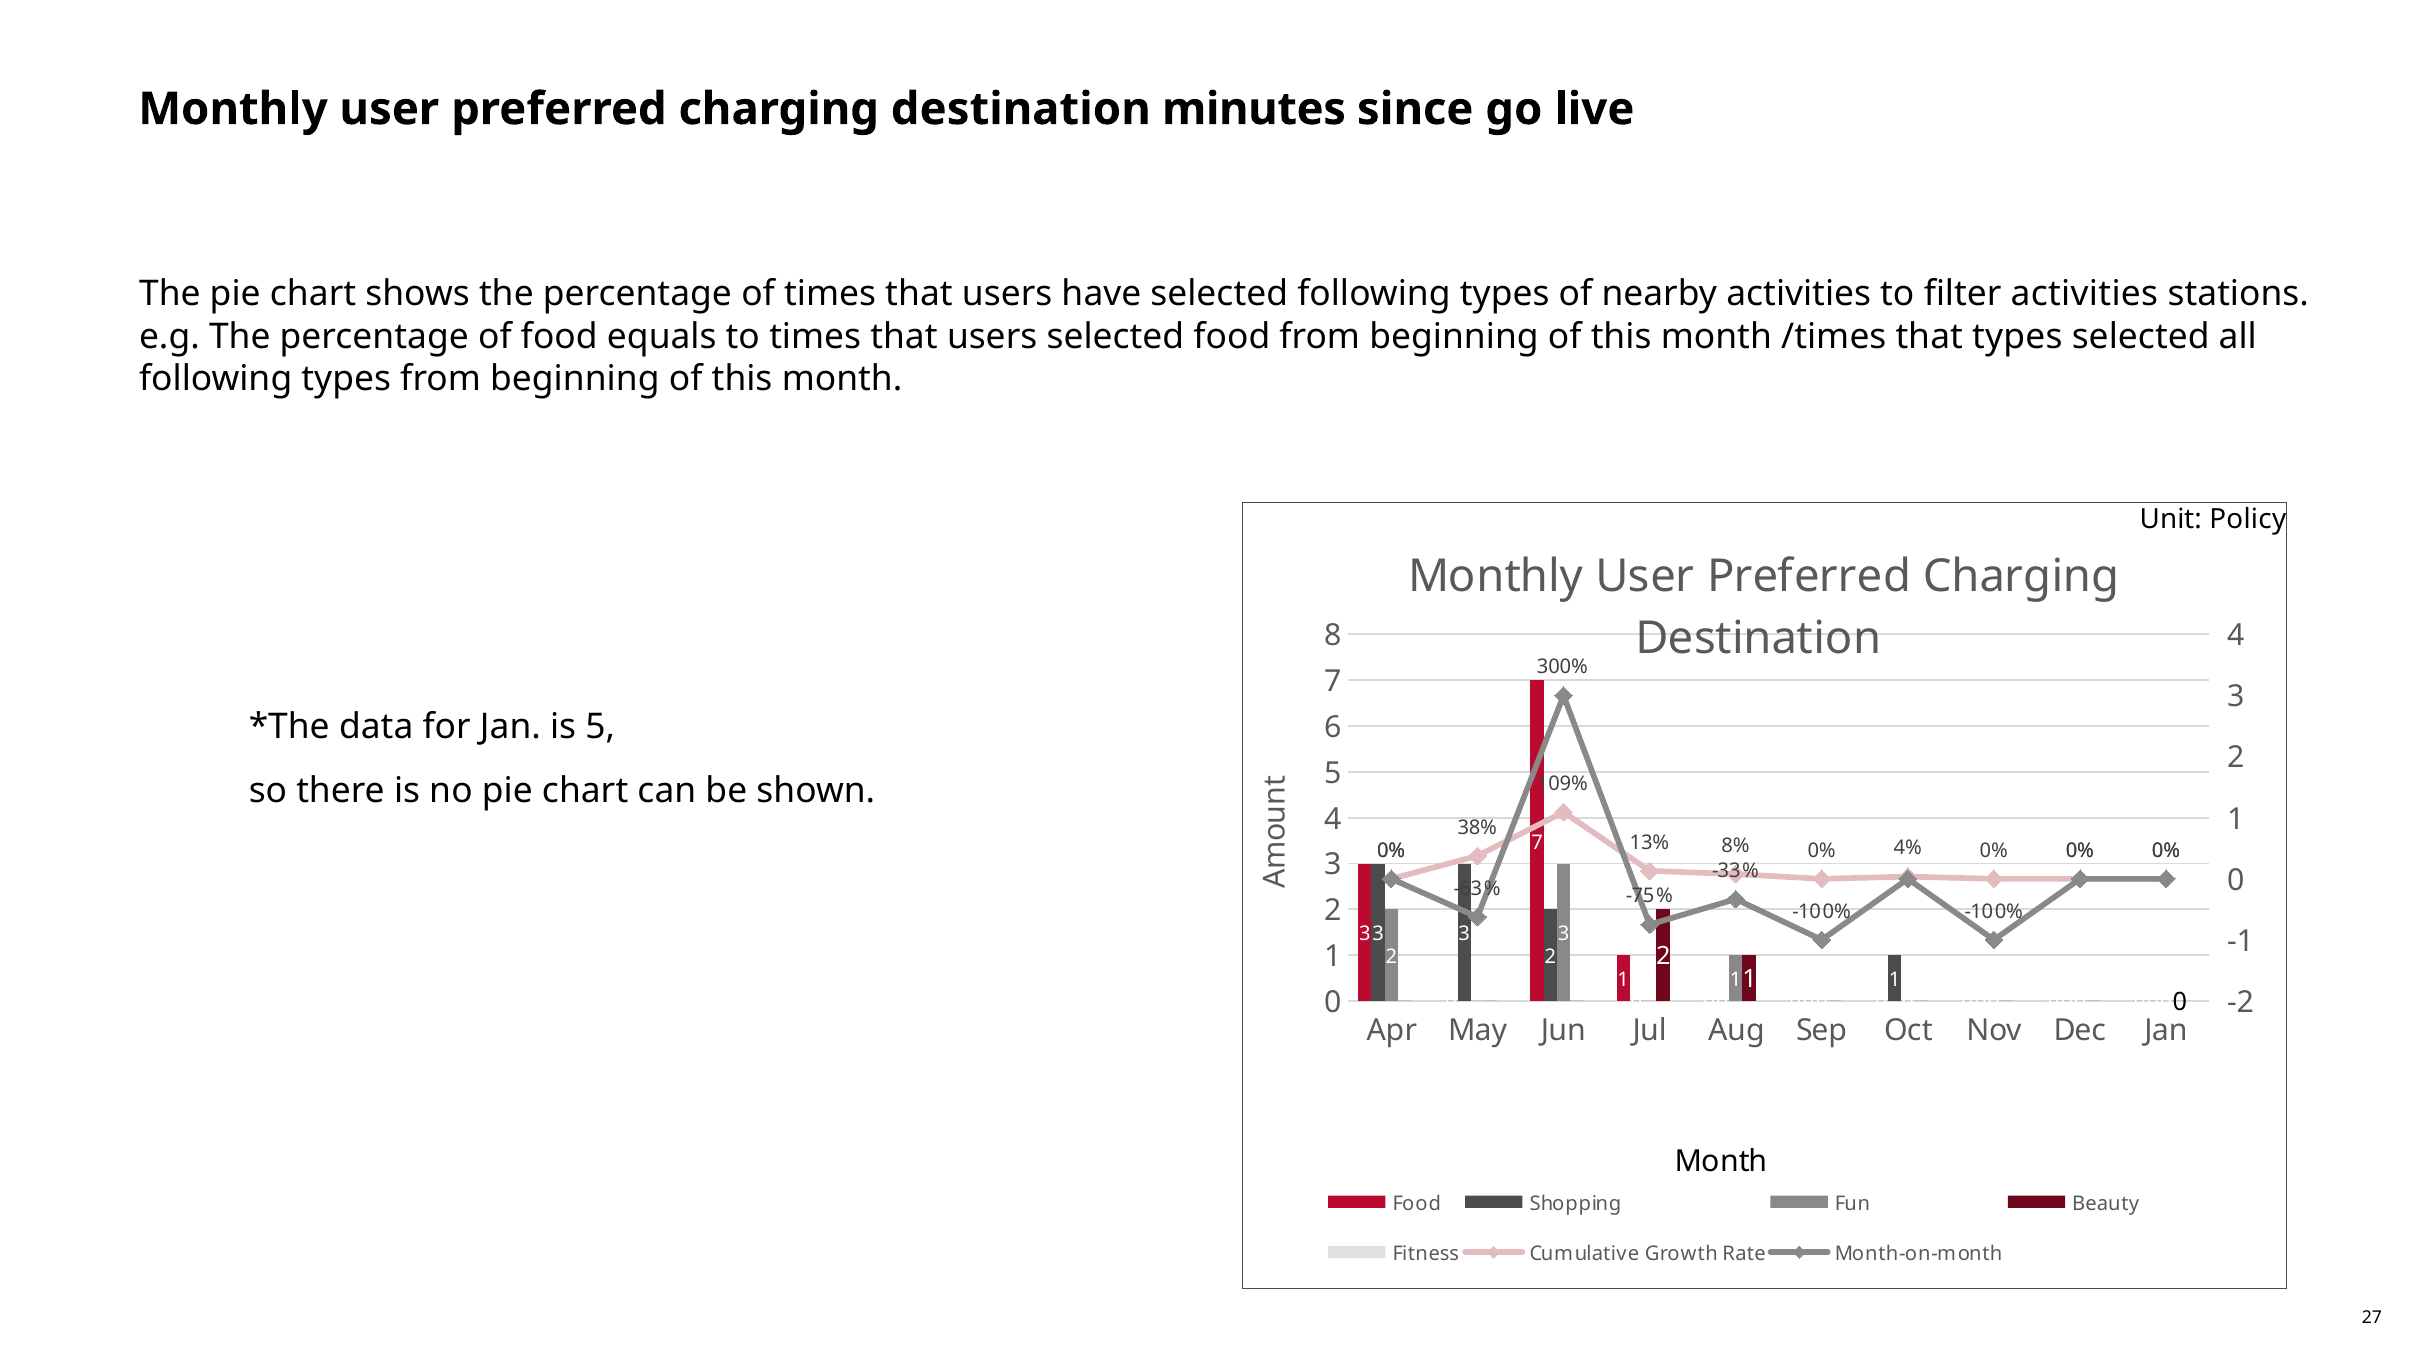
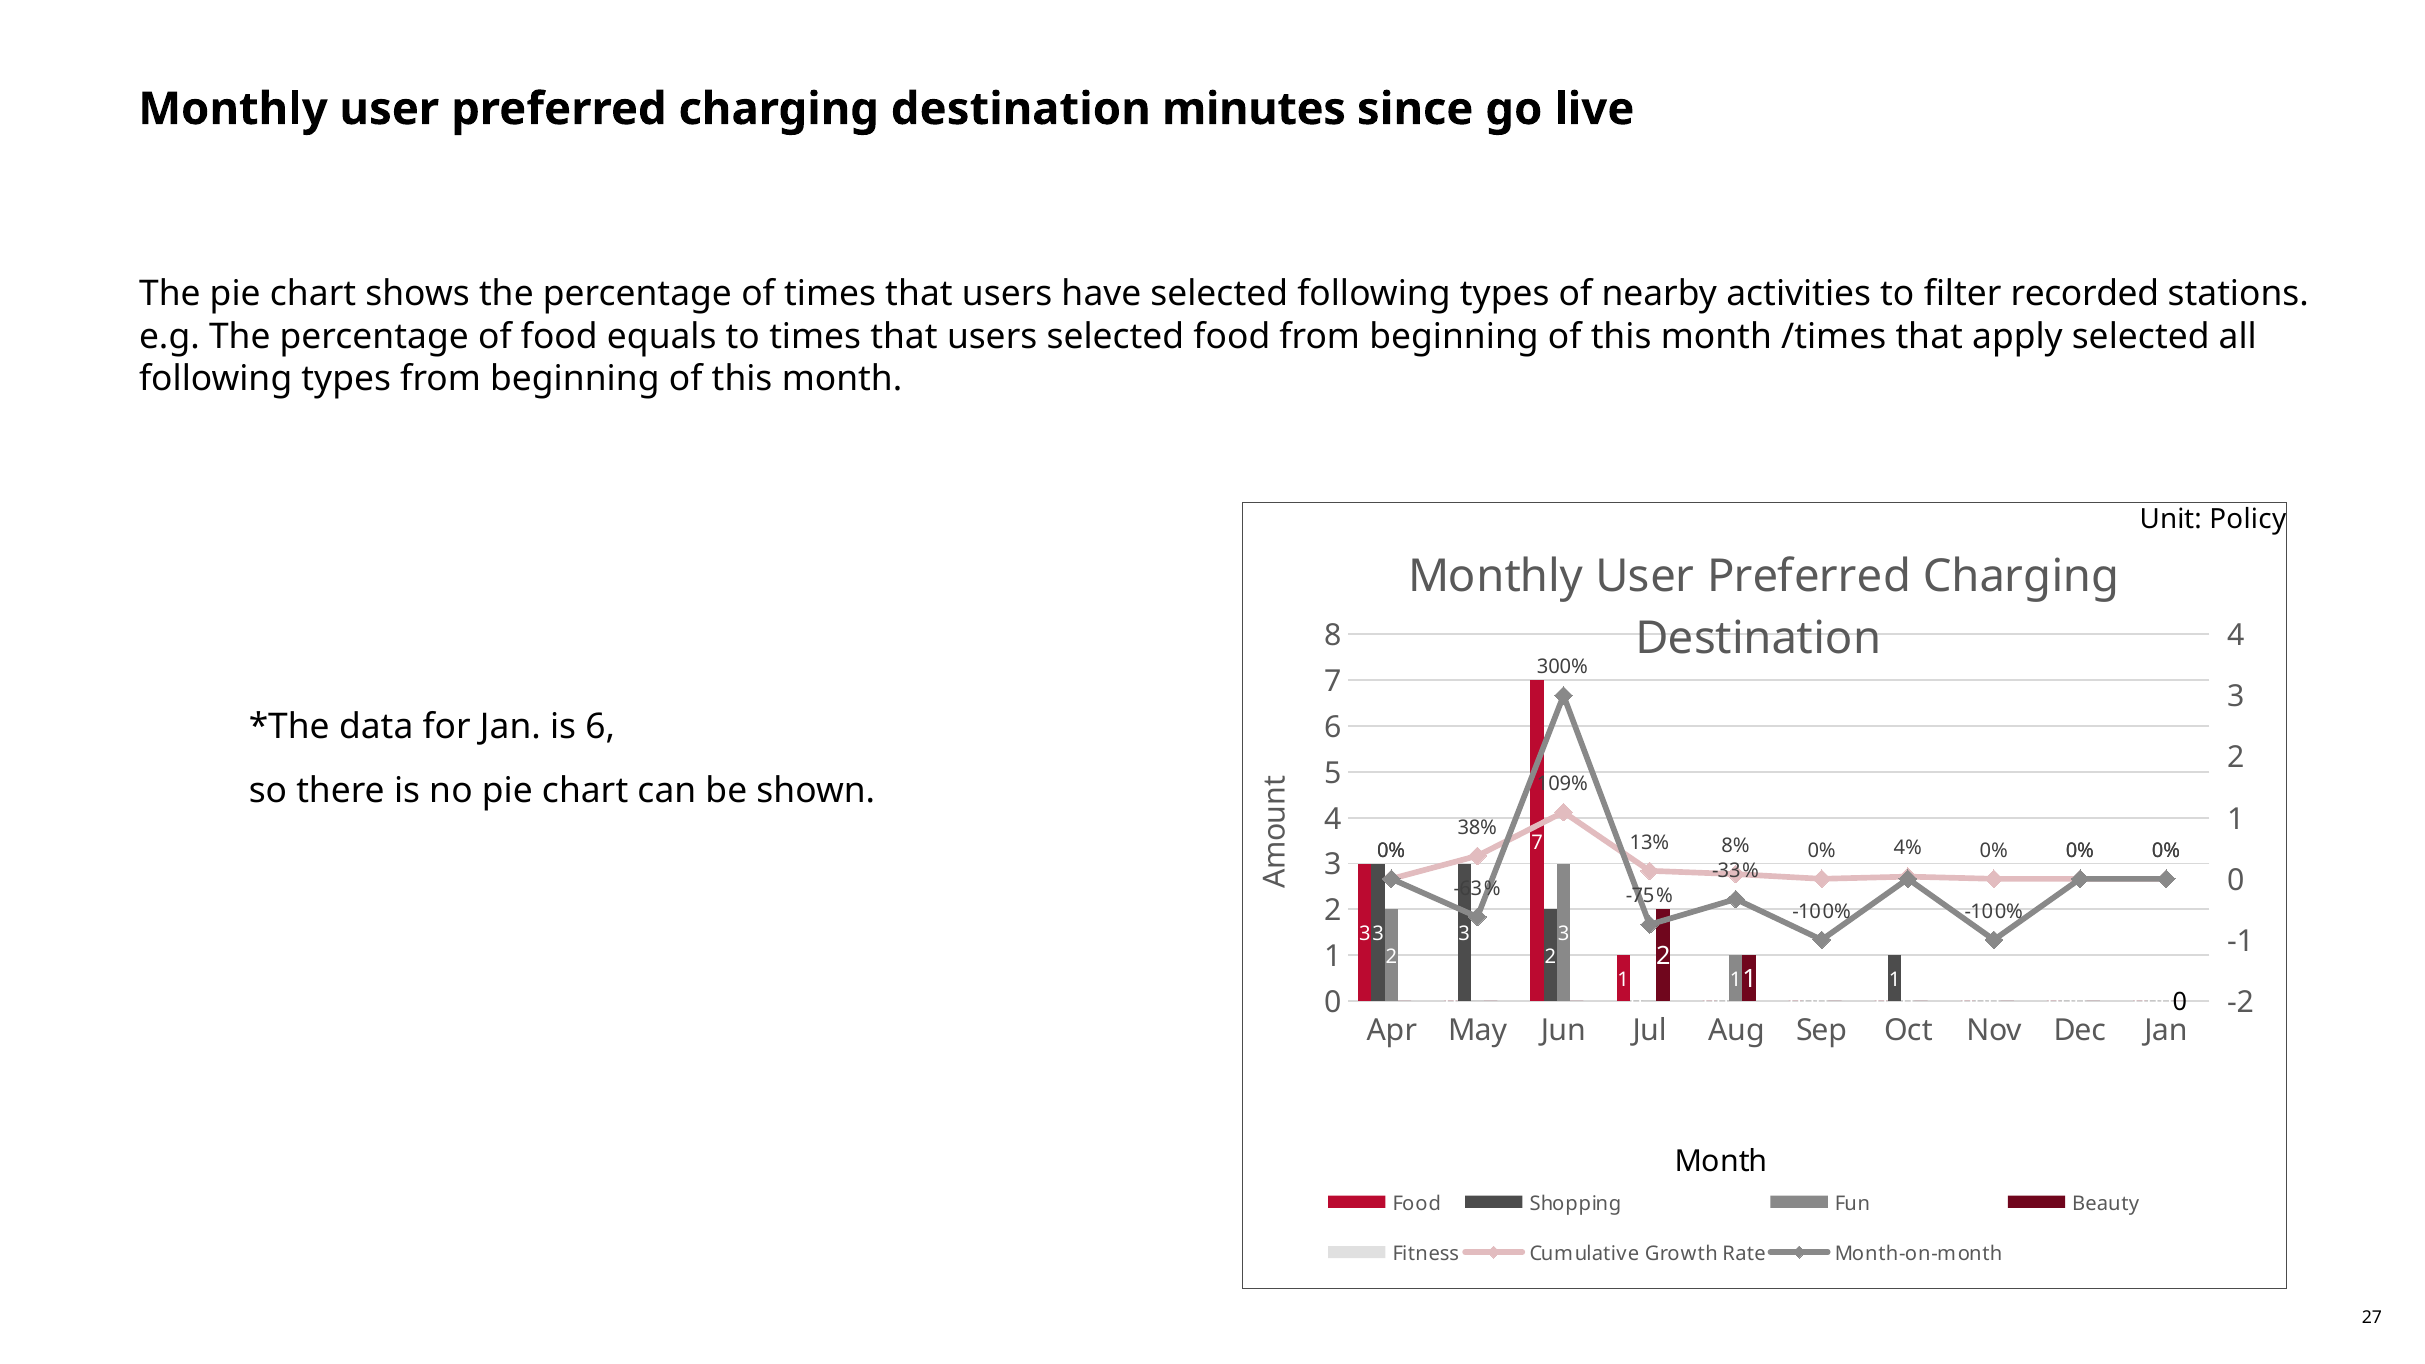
filter activities: activities -> recorded
that types: types -> apply
is 5: 5 -> 6
